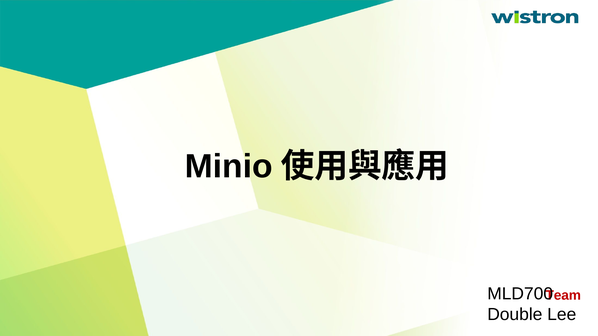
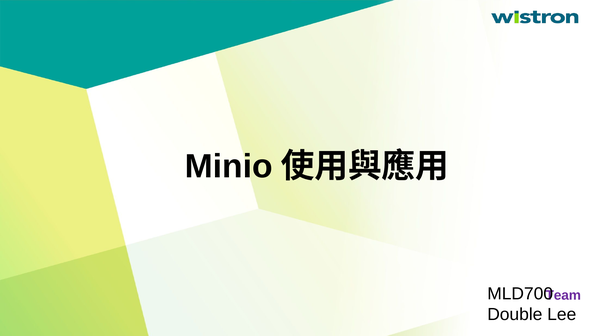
Team colour: red -> purple
